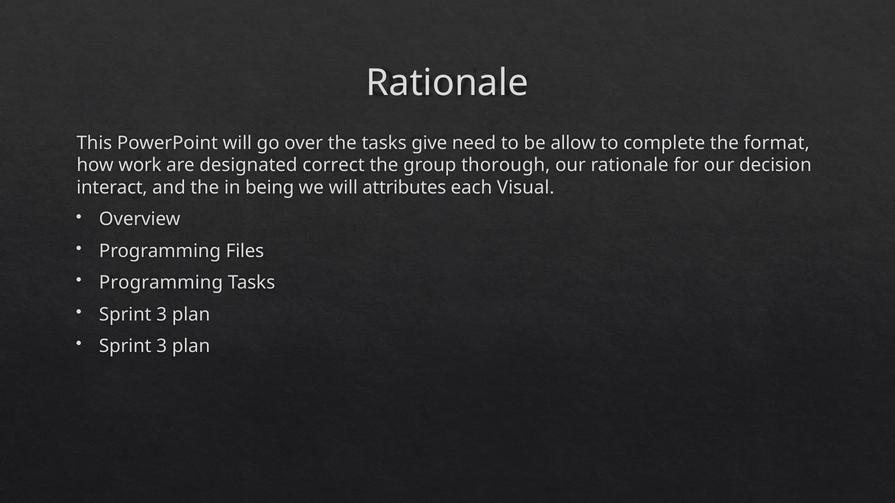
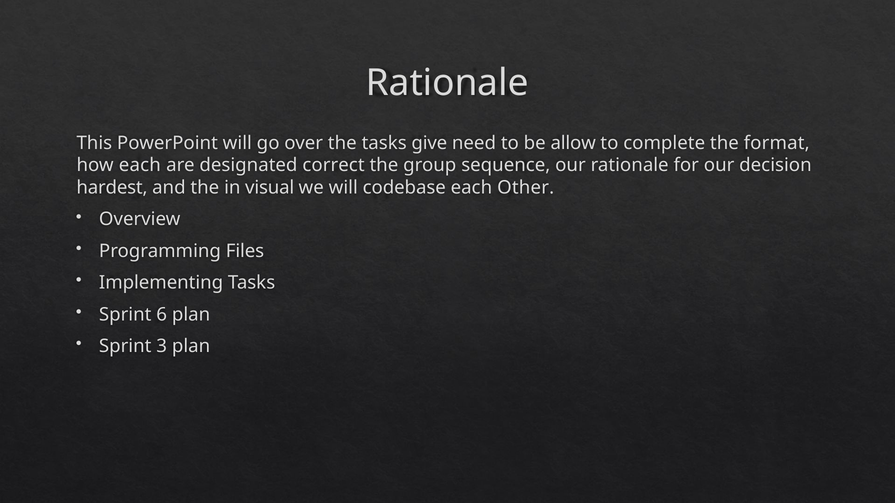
how work: work -> each
thorough: thorough -> sequence
interact: interact -> hardest
being: being -> visual
attributes: attributes -> codebase
Visual: Visual -> Other
Programming at (161, 283): Programming -> Implementing
3 at (162, 315): 3 -> 6
